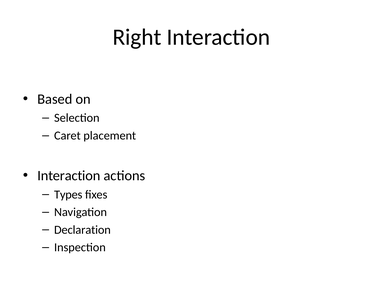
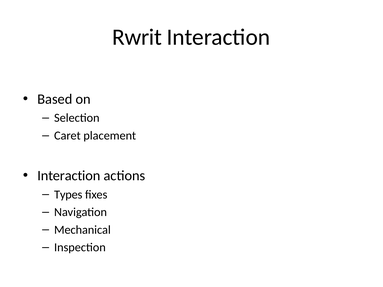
Right: Right -> Rwrit
Declaration: Declaration -> Mechanical
